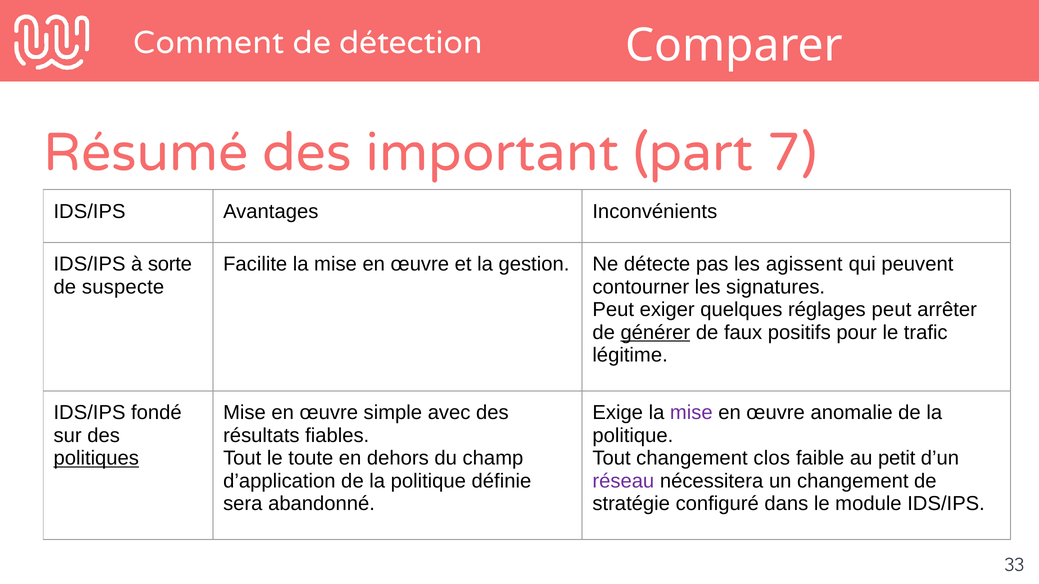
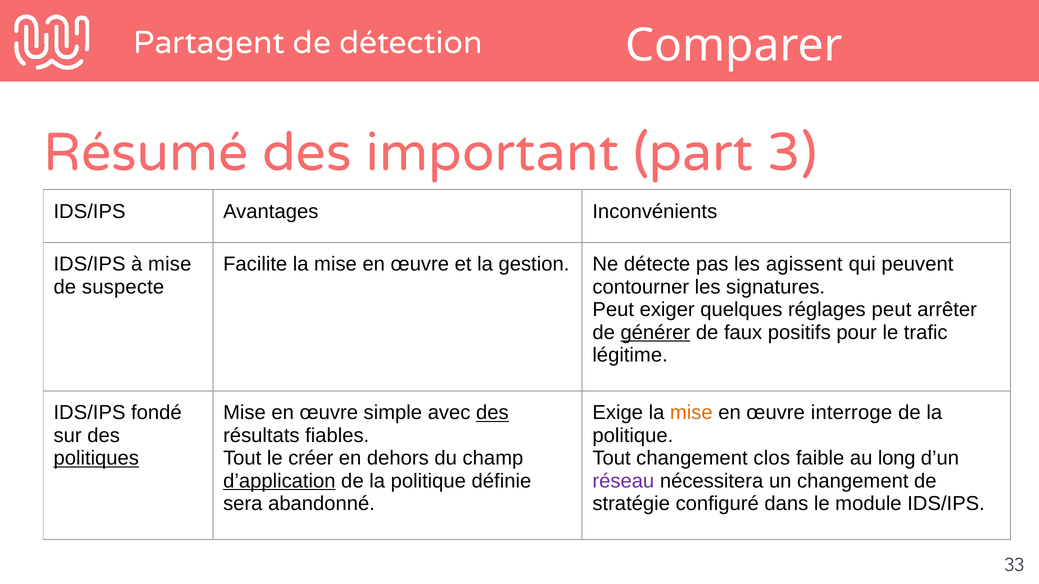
Comment: Comment -> Partagent
7: 7 -> 3
à sorte: sorte -> mise
des at (492, 413) underline: none -> present
mise at (691, 413) colour: purple -> orange
anomalie: anomalie -> interroge
toute: toute -> créer
petit: petit -> long
d’application underline: none -> present
